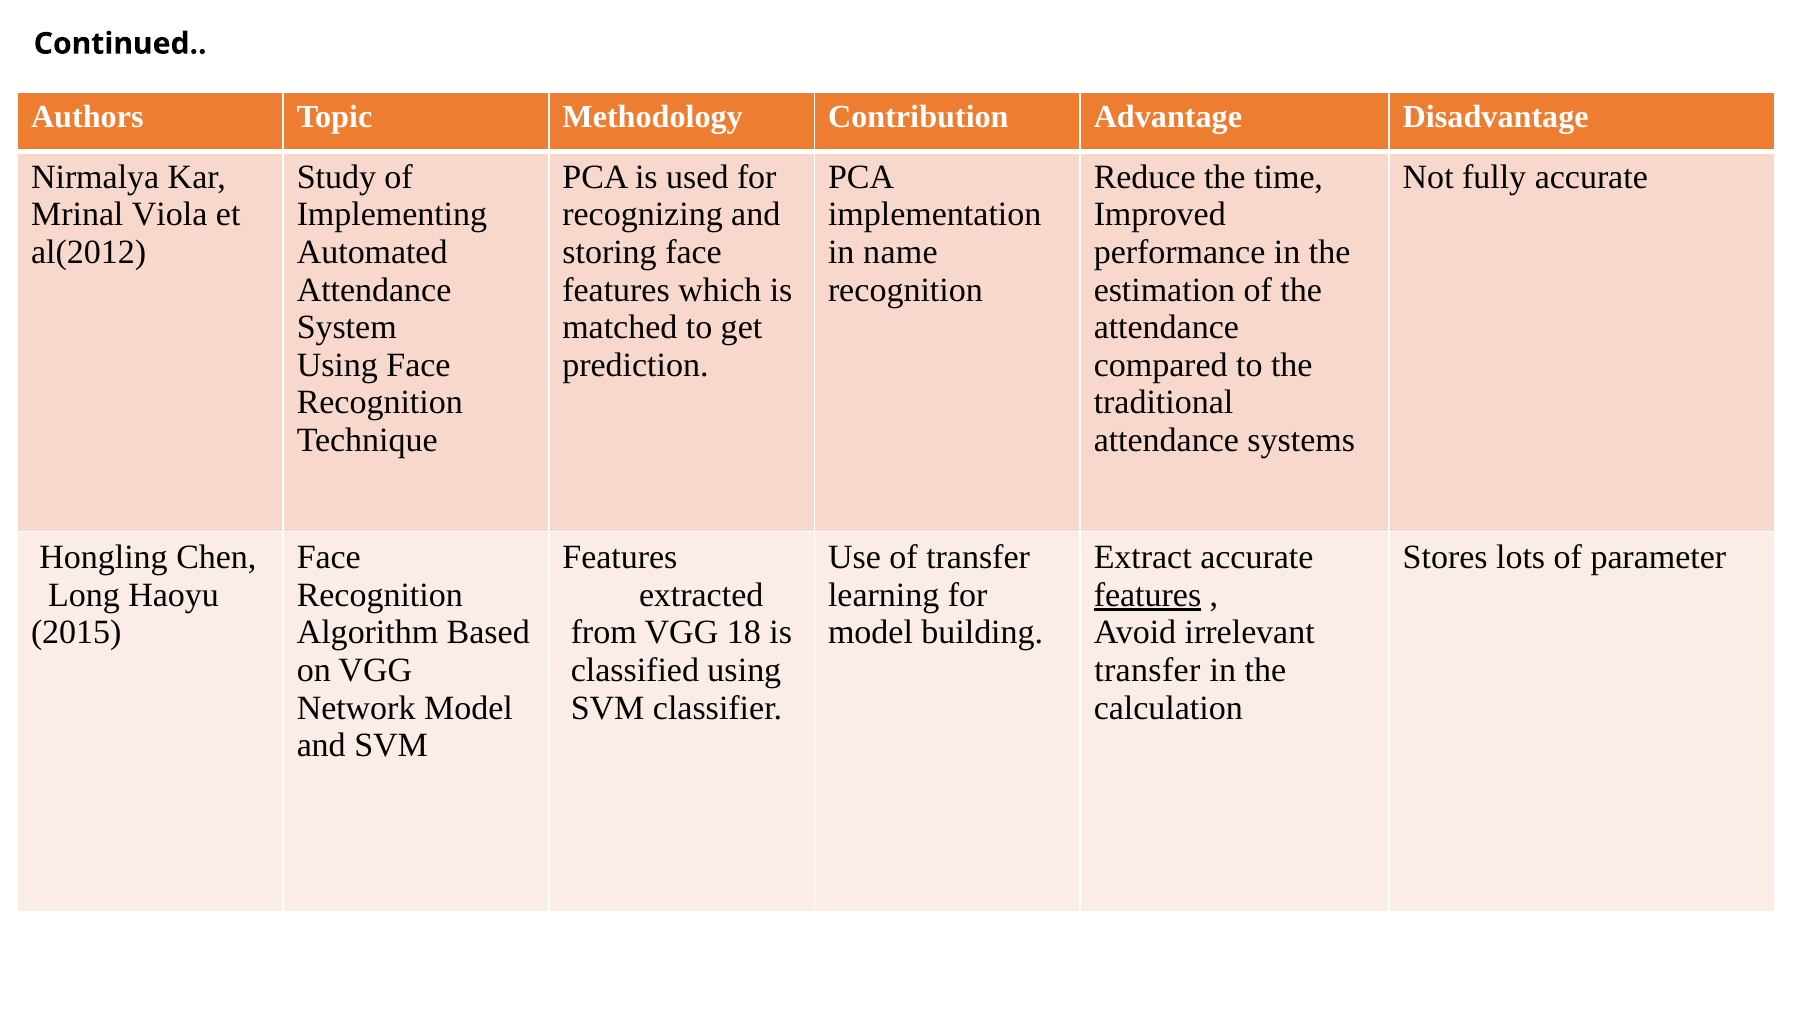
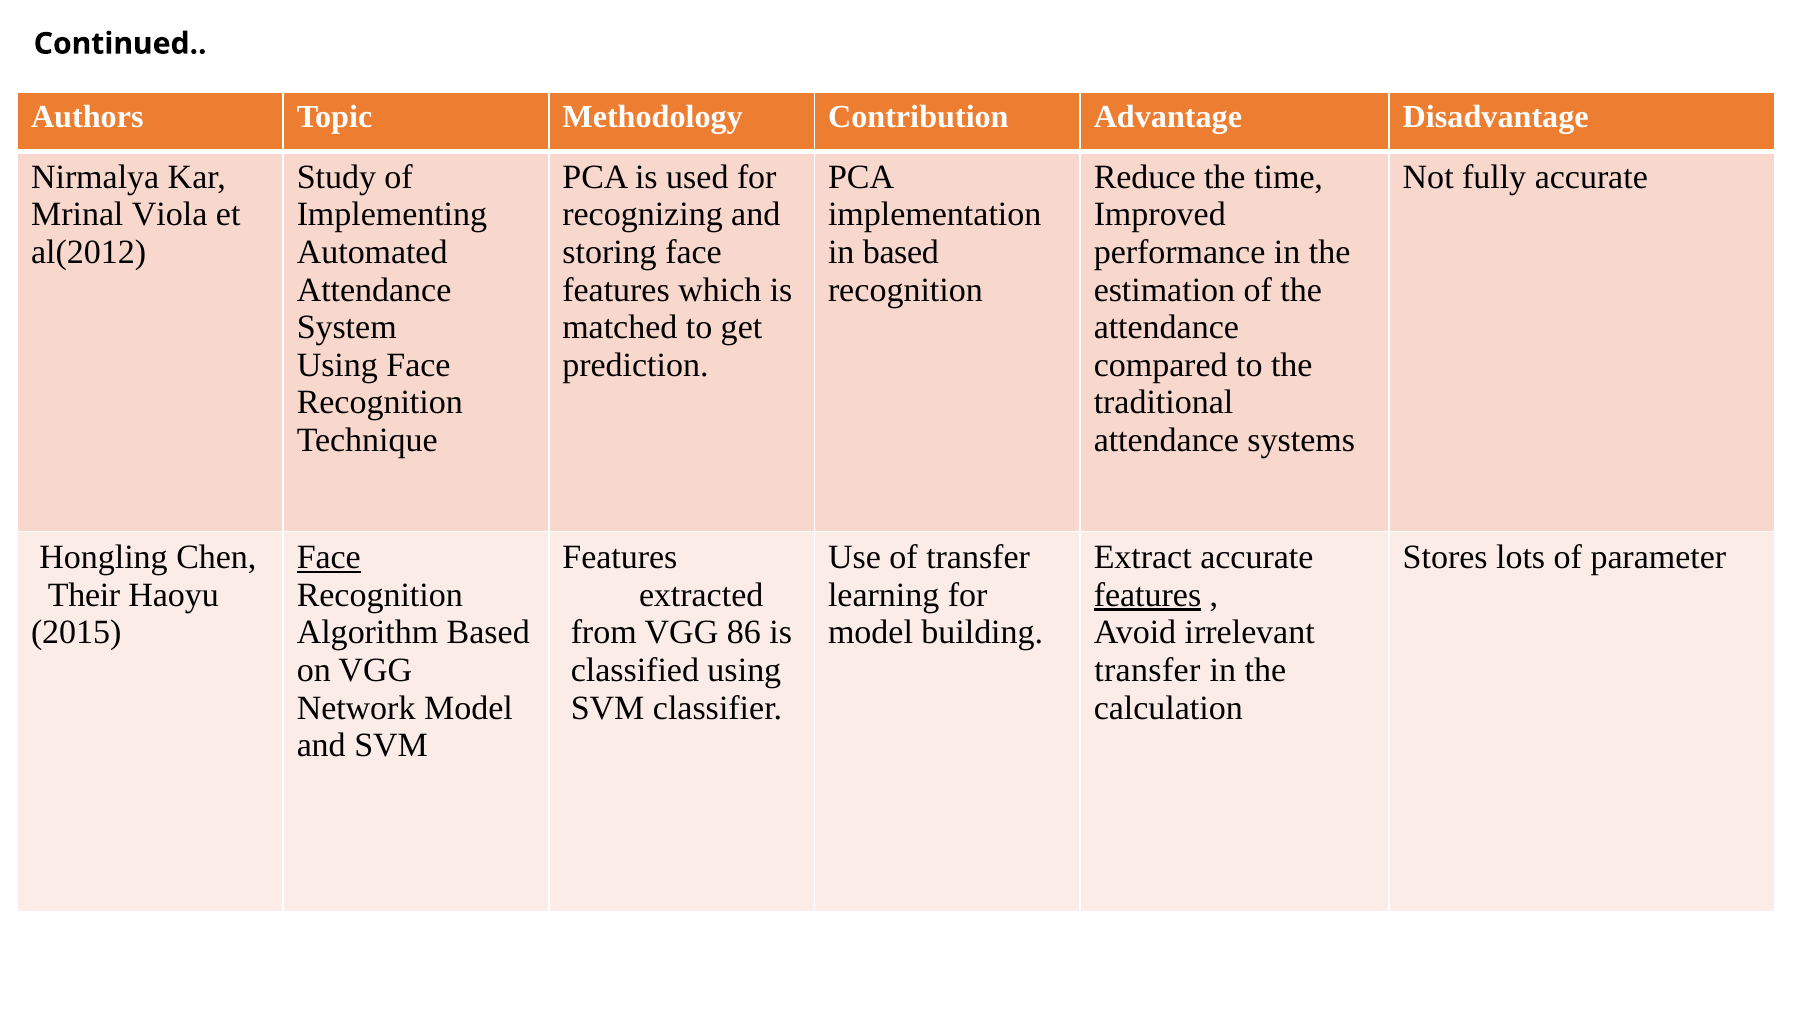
in name: name -> based
Face at (329, 558) underline: none -> present
Long: Long -> Their
18: 18 -> 86
